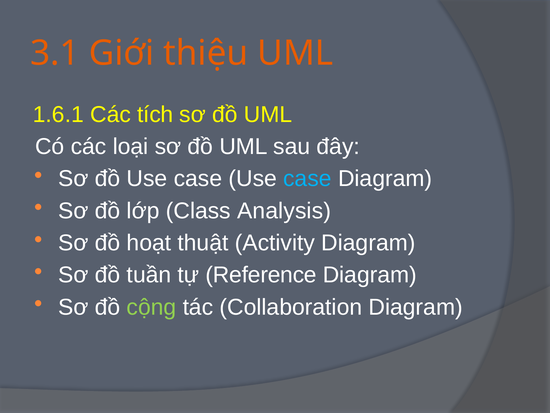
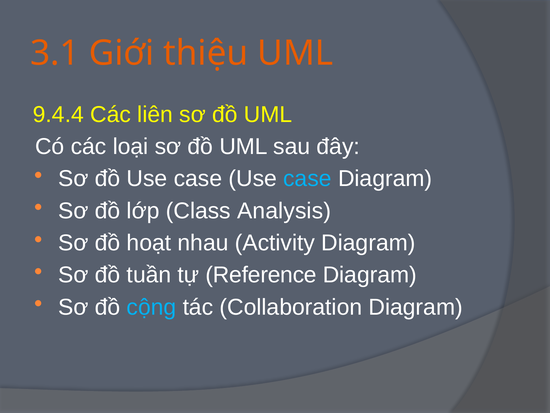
1.6.1: 1.6.1 -> 9.4.4
tích: tích -> liên
thuật: thuật -> nhau
cộng colour: light green -> light blue
